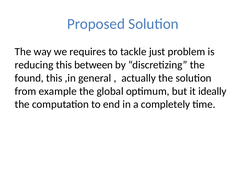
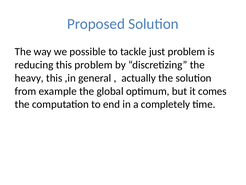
requires: requires -> possible
this between: between -> problem
found: found -> heavy
ideally: ideally -> comes
